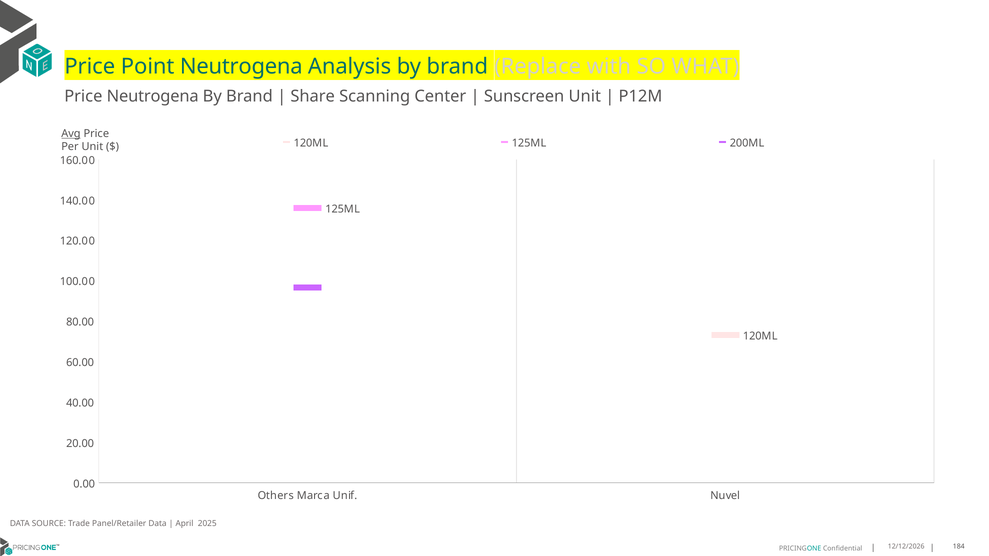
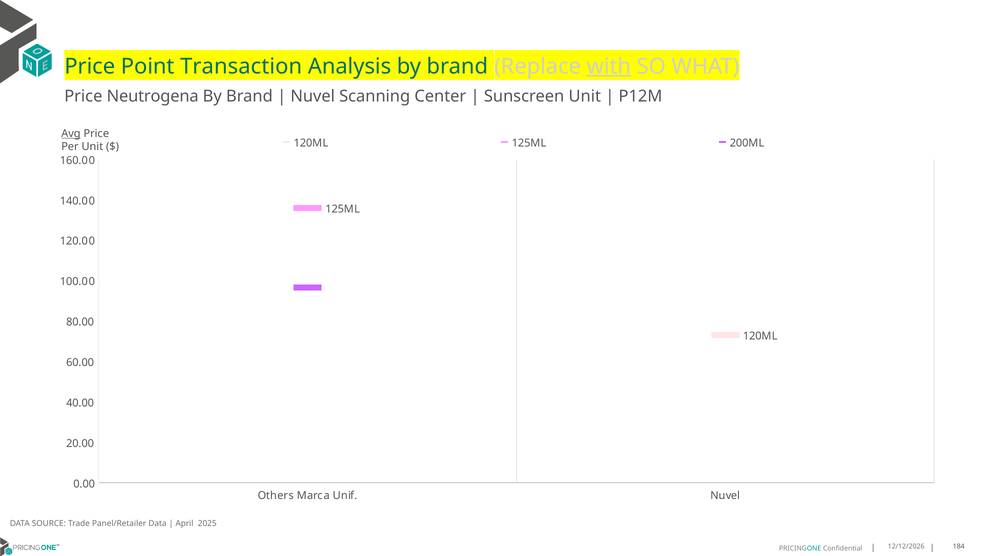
Point Neutrogena: Neutrogena -> Transaction
with underline: none -> present
Share at (313, 96): Share -> Nuvel
